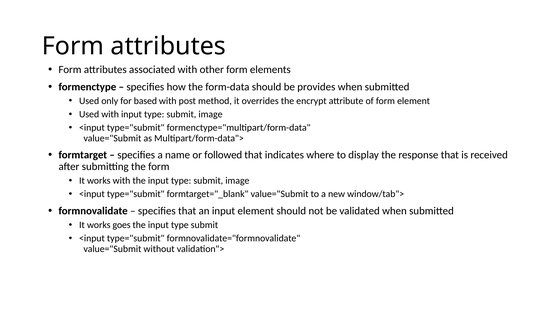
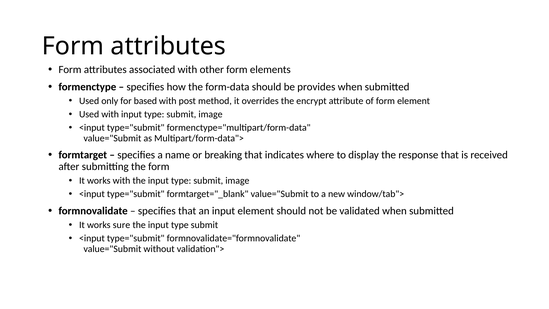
followed: followed -> breaking
goes: goes -> sure
